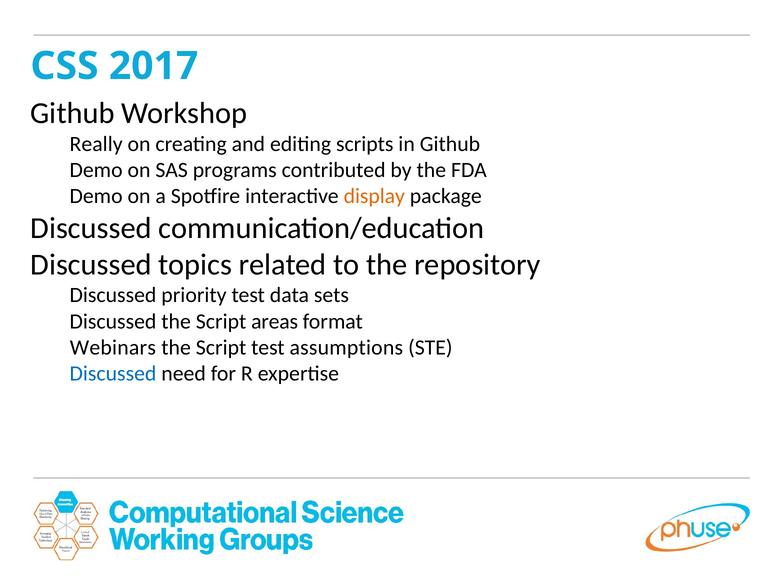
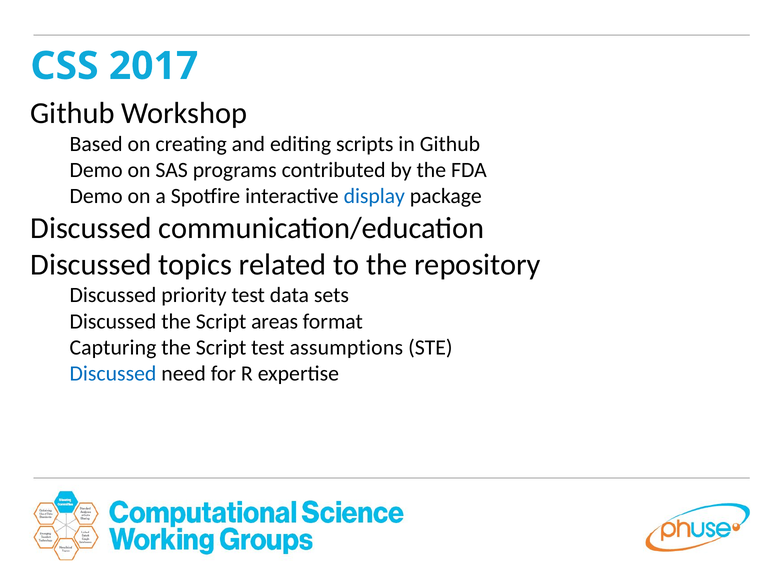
Really: Really -> Based
display colour: orange -> blue
Webinars: Webinars -> Capturing
